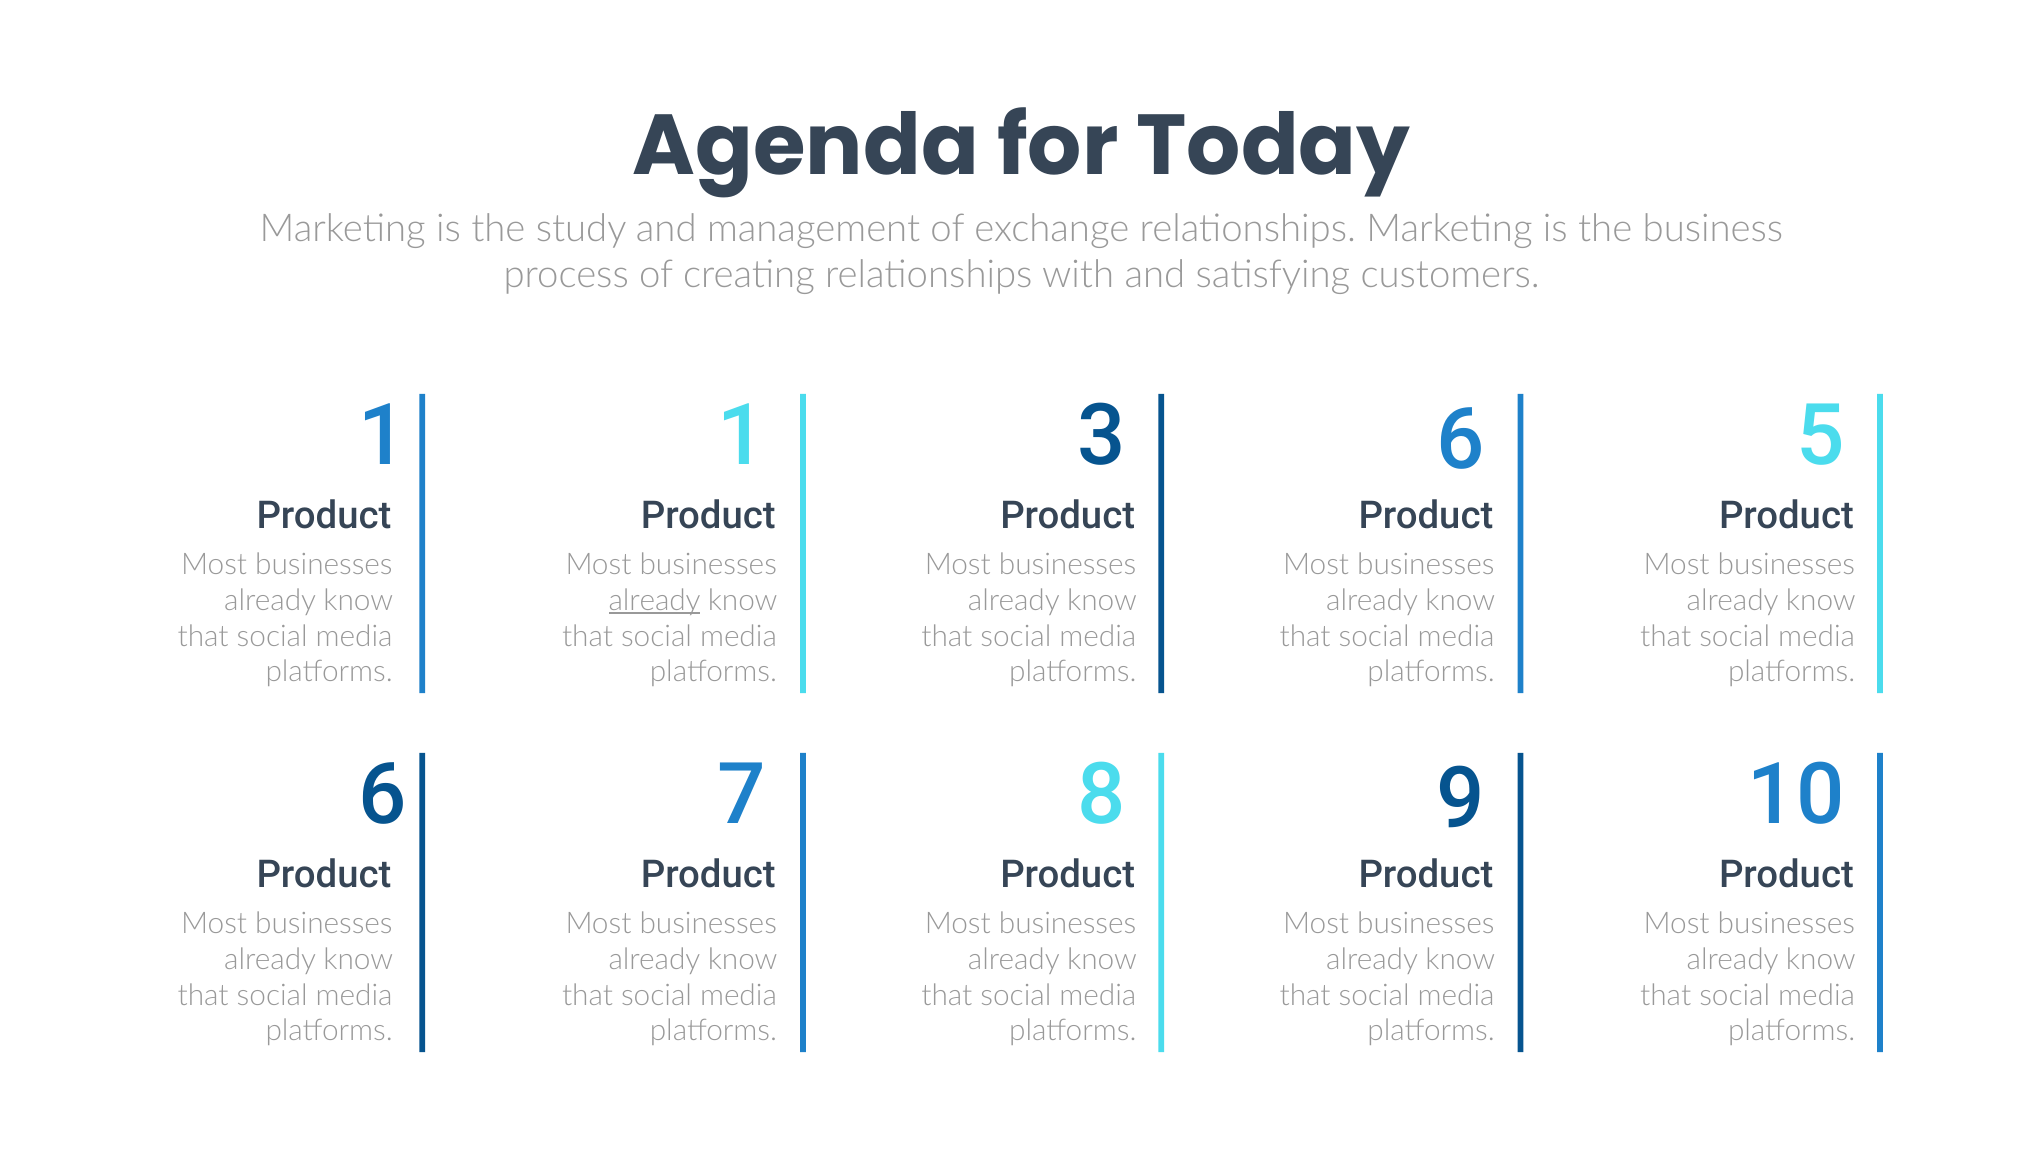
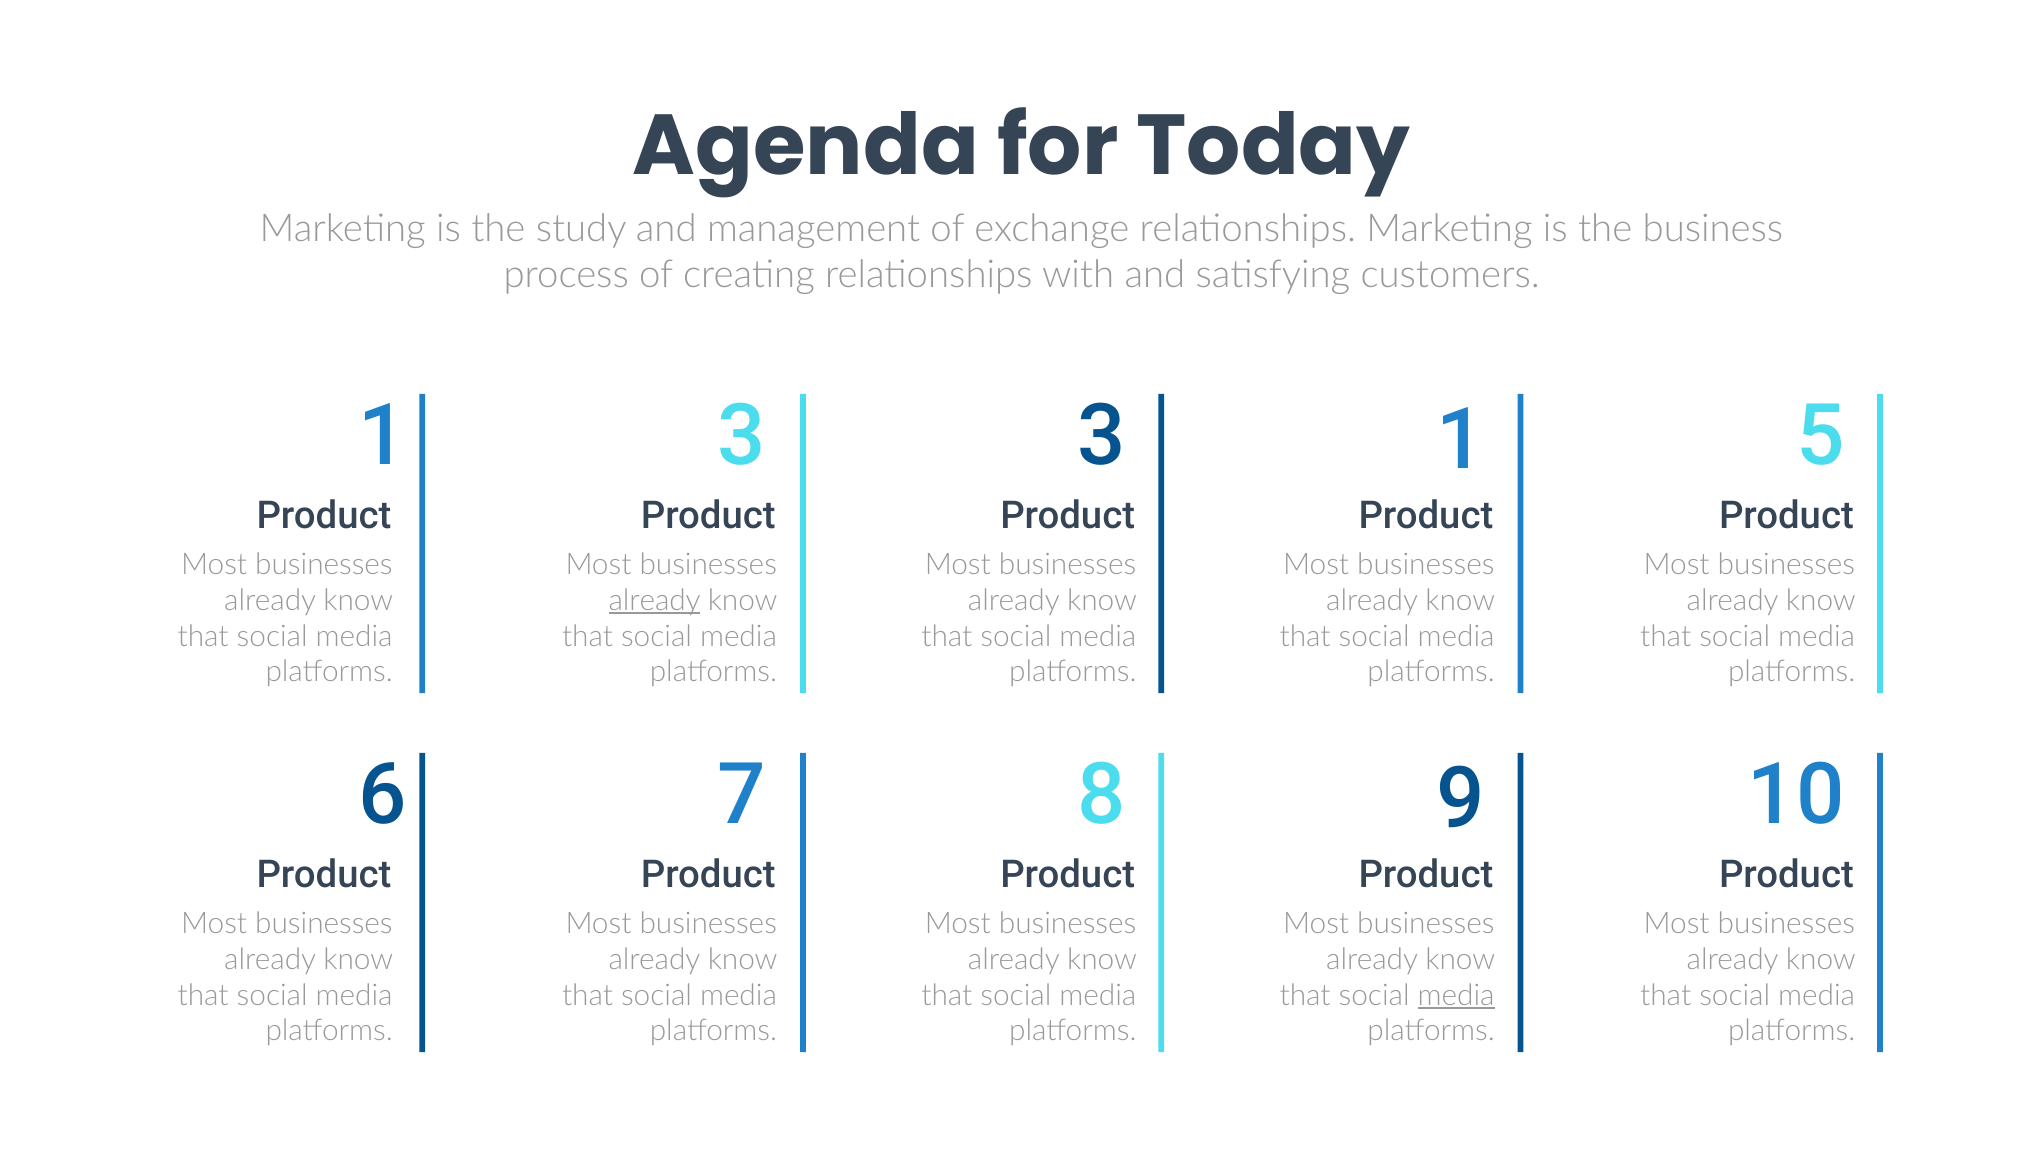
1 1: 1 -> 3
3 6: 6 -> 1
media at (1456, 995) underline: none -> present
